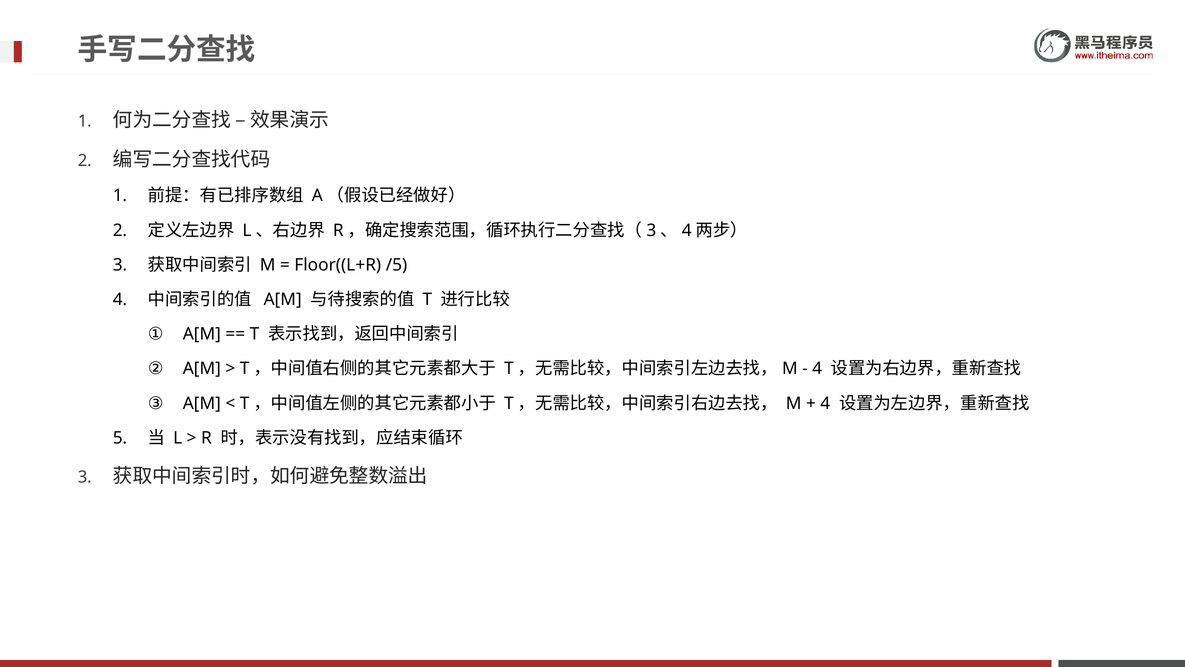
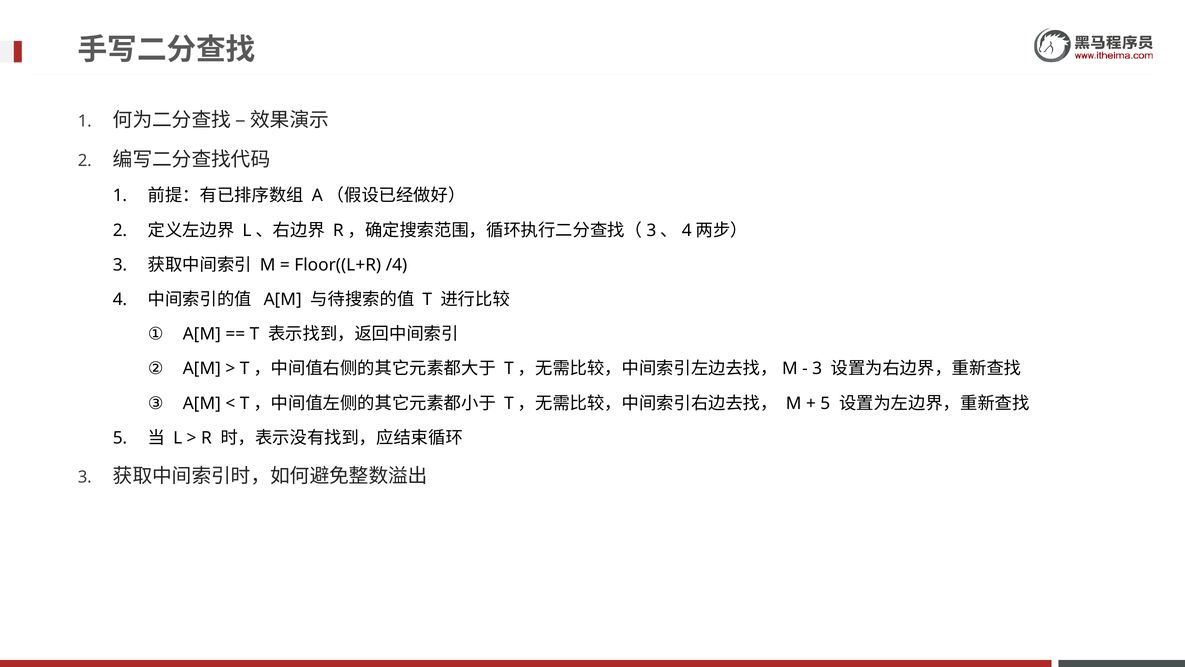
/5: /5 -> /4
4 at (817, 368): 4 -> 3
4 at (825, 403): 4 -> 5
